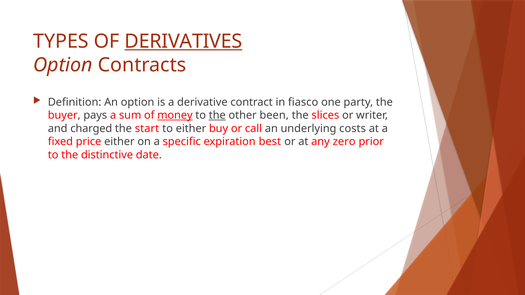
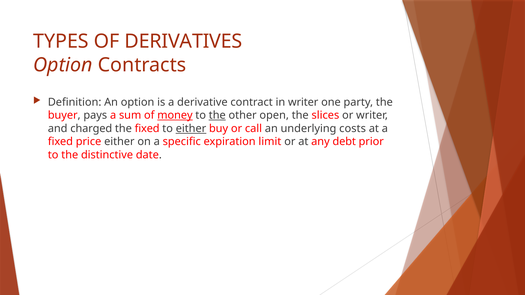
DERIVATIVES underline: present -> none
in fiasco: fiasco -> writer
been: been -> open
the start: start -> fixed
either at (191, 129) underline: none -> present
best: best -> limit
zero: zero -> debt
